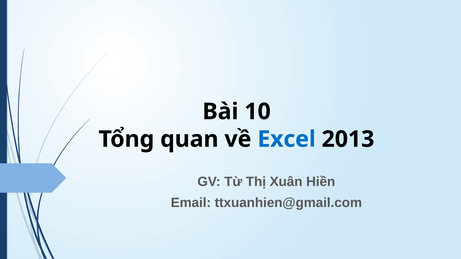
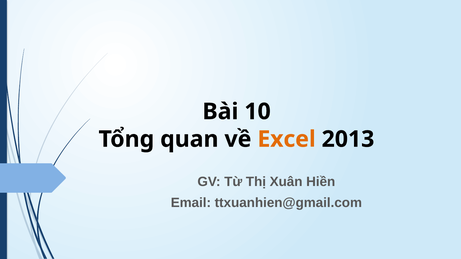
Excel colour: blue -> orange
